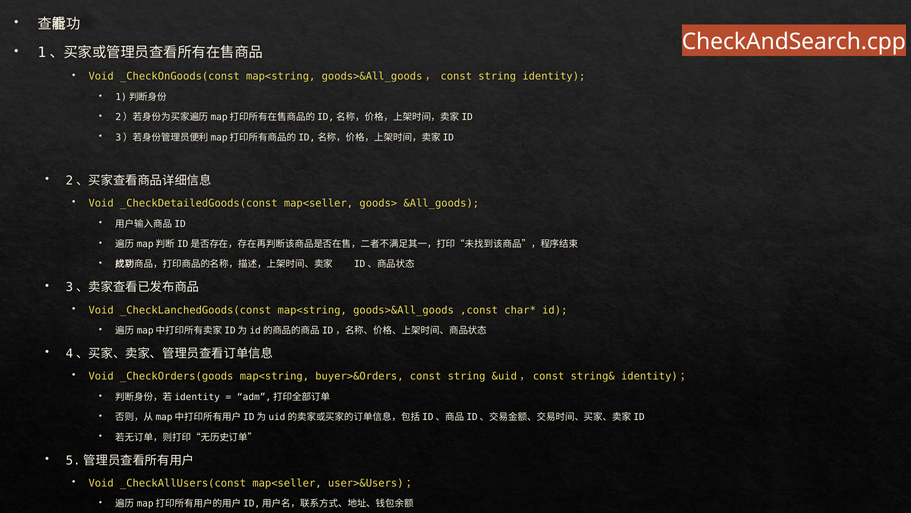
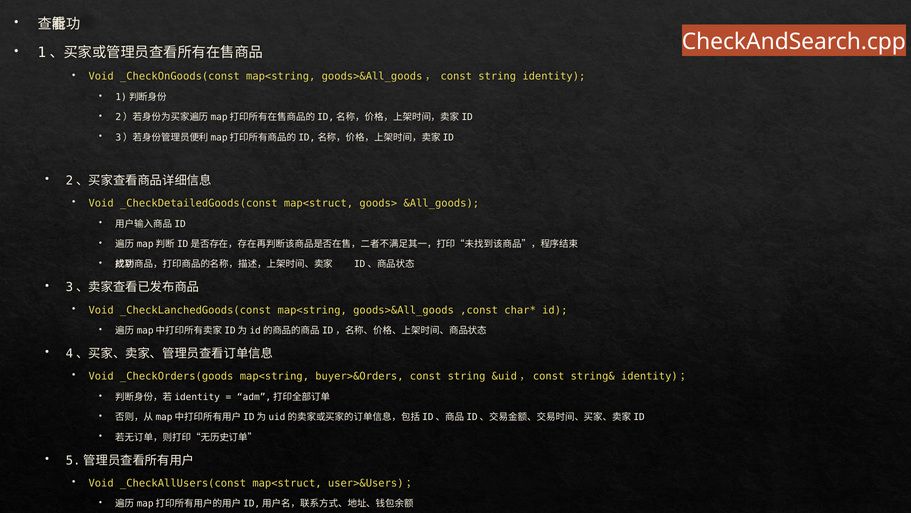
_CheckDetailedGoods(const map<seller: map<seller -> map<struct
_CheckAllUsers(const map<seller: map<seller -> map<struct
